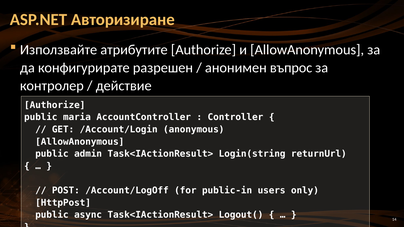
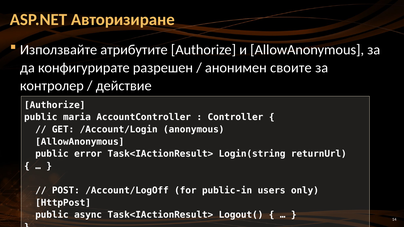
въпрос: въпрос -> своите
admin: admin -> error
